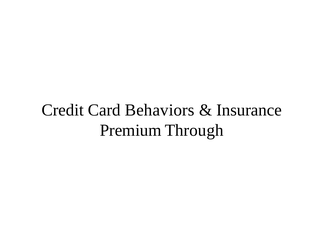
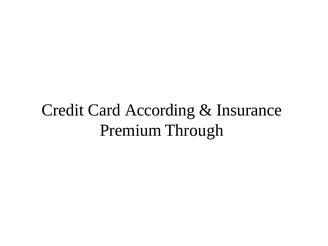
Behaviors: Behaviors -> According
